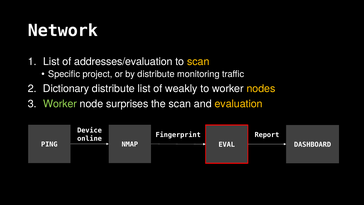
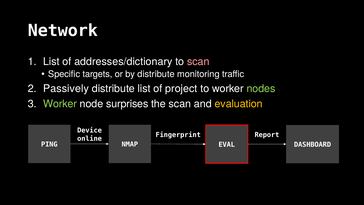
addresses/evaluation: addresses/evaluation -> addresses/dictionary
scan at (198, 62) colour: yellow -> pink
project: project -> targets
Dictionary: Dictionary -> Passively
weakly: weakly -> project
nodes colour: yellow -> light green
